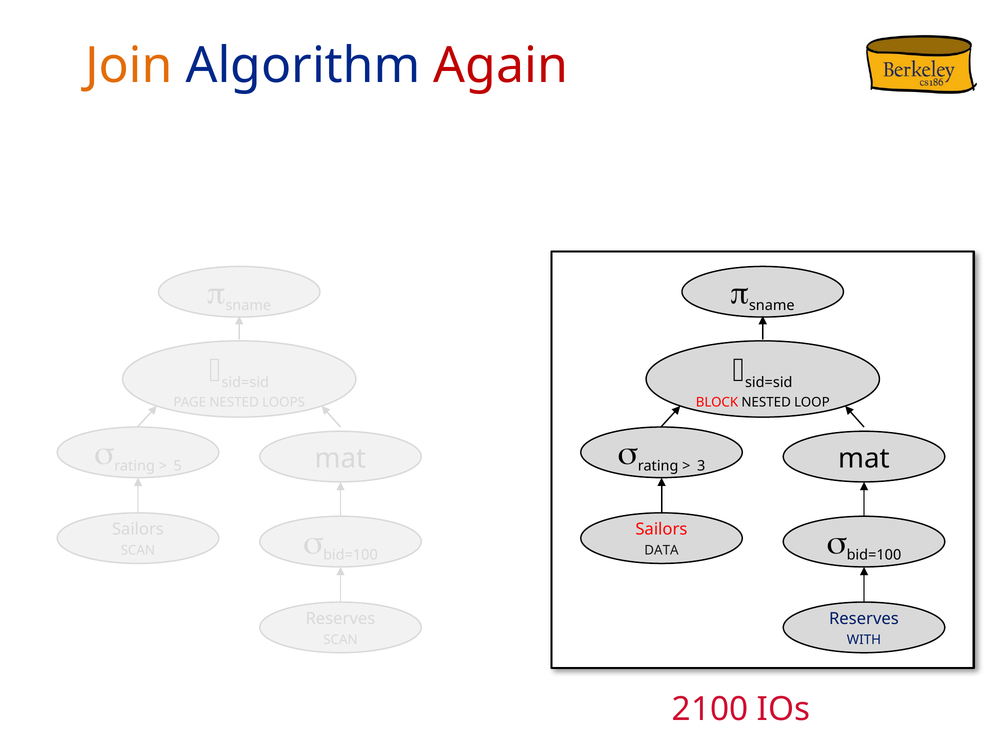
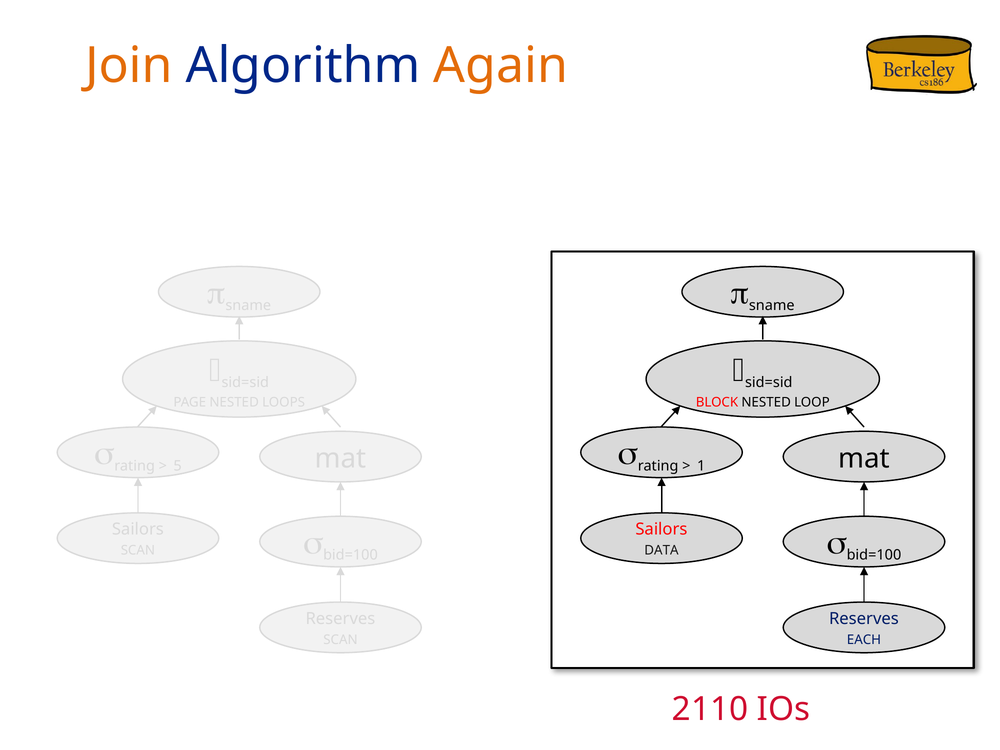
Again colour: red -> orange
3: 3 -> 1
WITH: WITH -> EACH
2100: 2100 -> 2110
